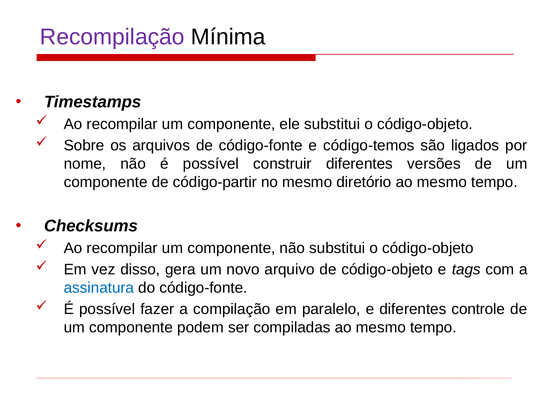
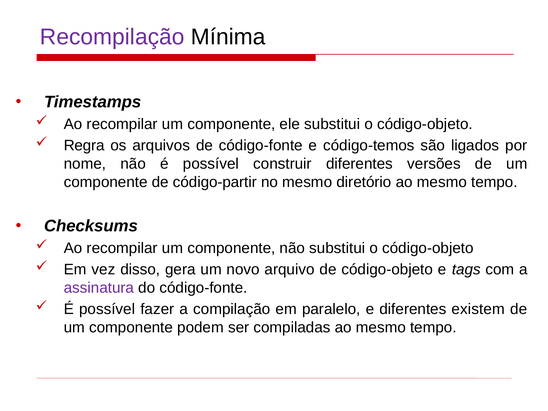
Sobre: Sobre -> Regra
assinatura colour: blue -> purple
controle: controle -> existem
